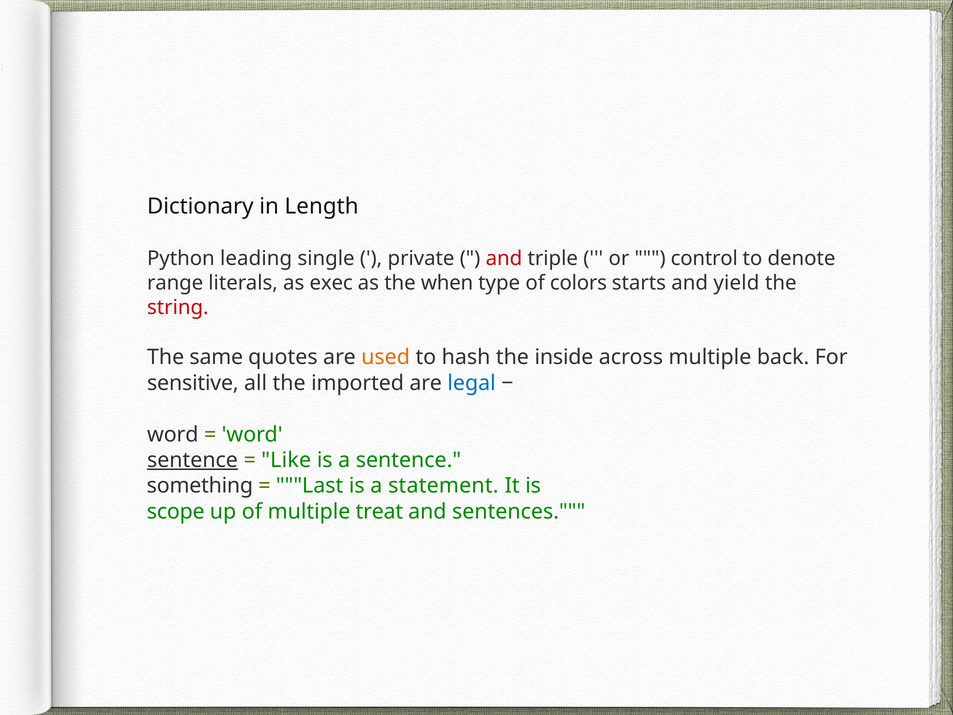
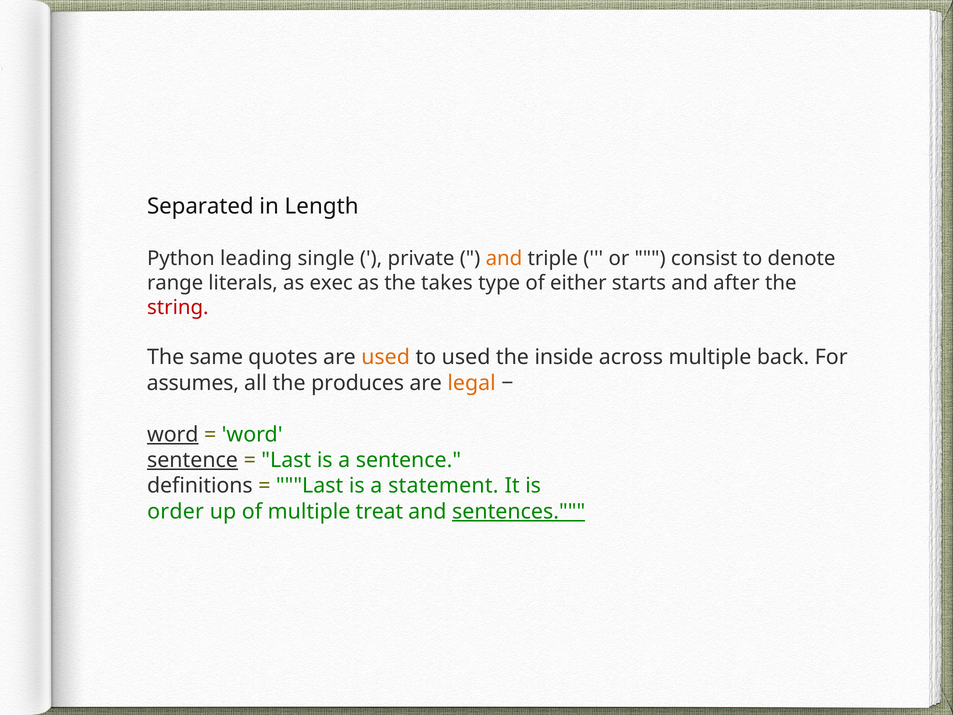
Dictionary: Dictionary -> Separated
and at (504, 258) colour: red -> orange
control: control -> consist
when: when -> takes
colors: colors -> either
yield: yield -> after
to hash: hash -> used
sensitive: sensitive -> assumes
imported: imported -> produces
legal colour: blue -> orange
word at (173, 434) underline: none -> present
Like at (286, 460): Like -> Last
something: something -> definitions
scope: scope -> order
sentences underline: none -> present
